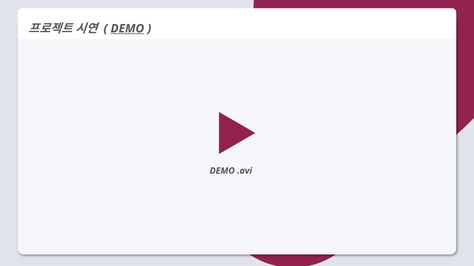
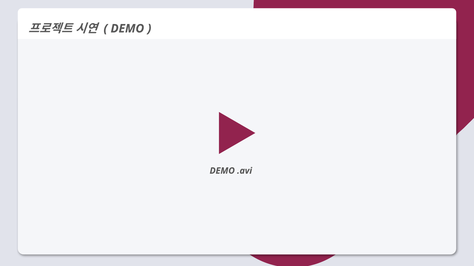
DEMO at (127, 29) underline: present -> none
